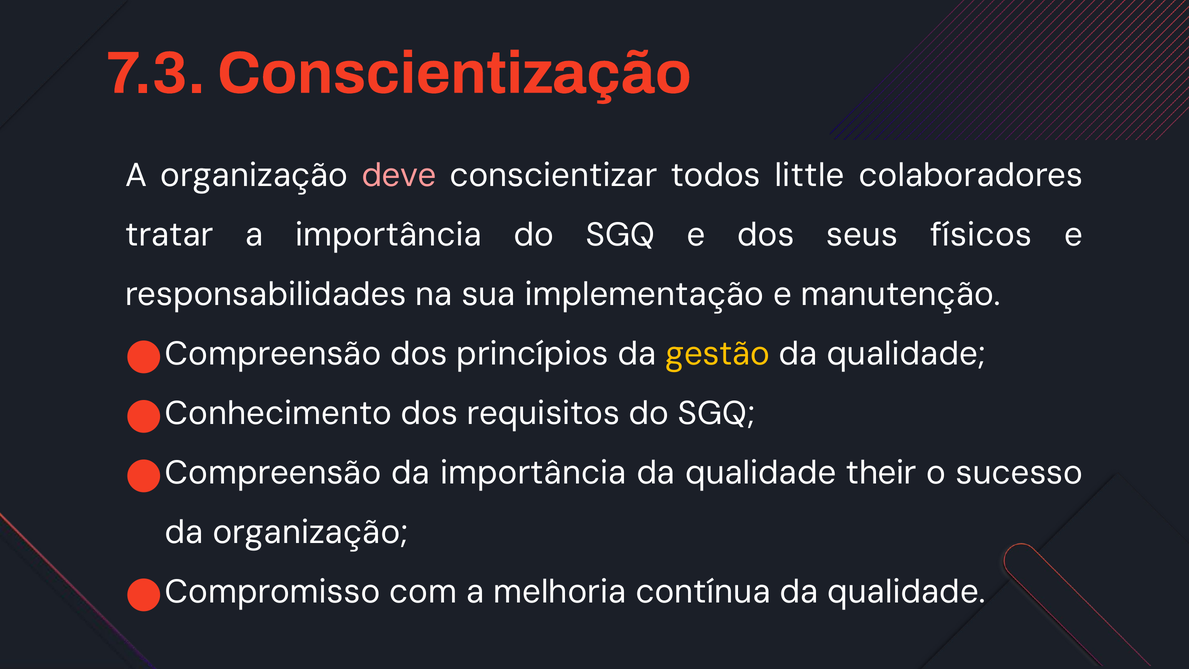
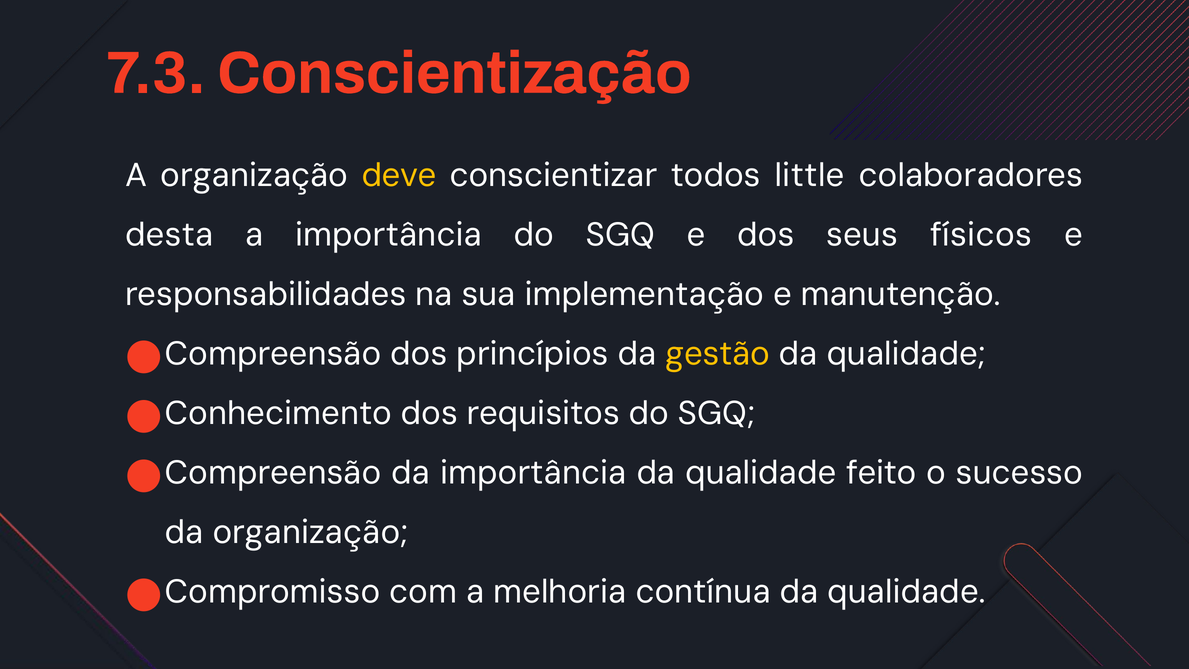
deve colour: pink -> yellow
tratar: tratar -> desta
their: their -> feito
